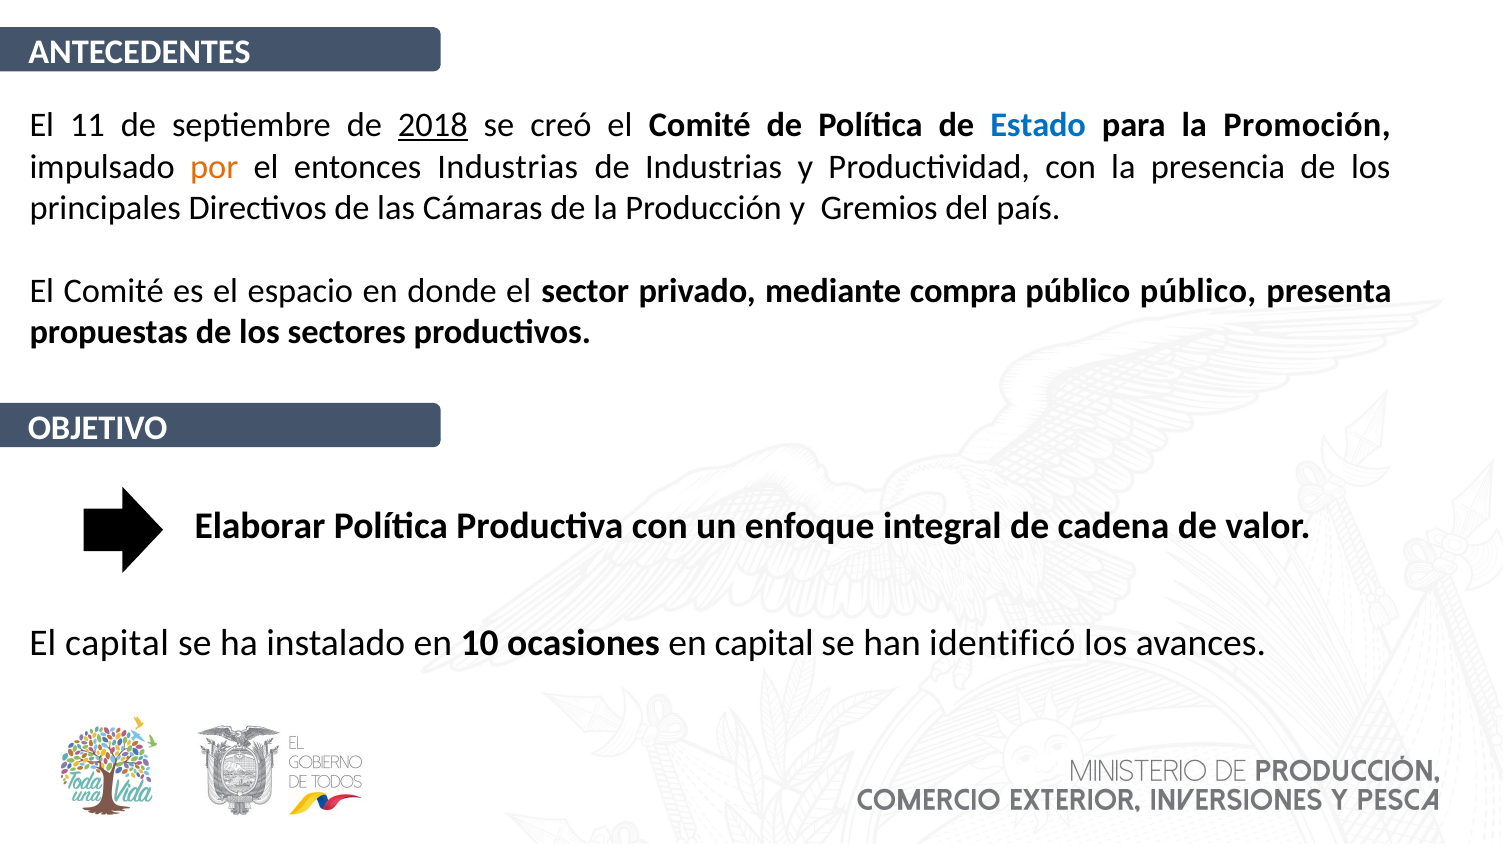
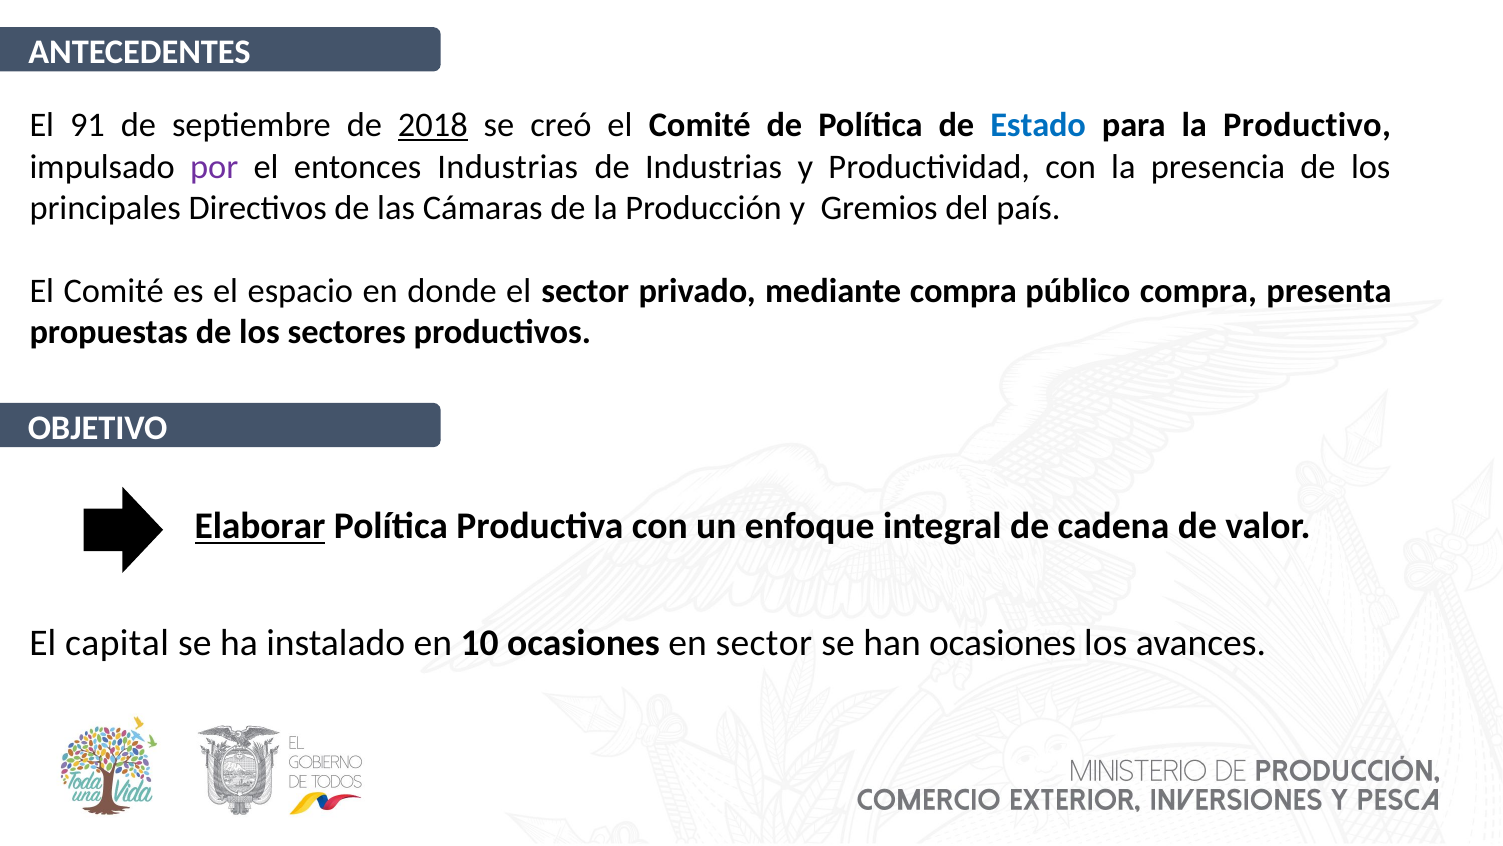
11: 11 -> 91
Promoción: Promoción -> Productivo
por colour: orange -> purple
público público: público -> compra
Elaborar underline: none -> present
en capital: capital -> sector
han identificó: identificó -> ocasiones
